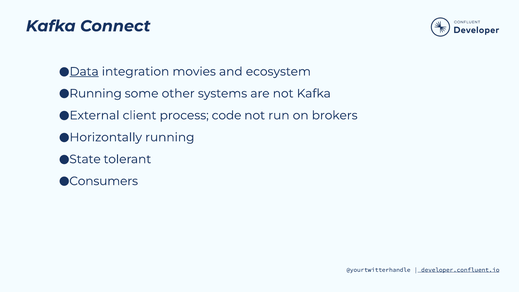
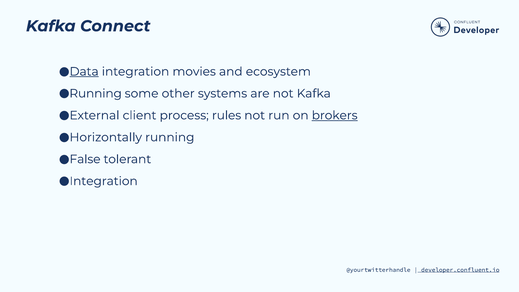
code: code -> rules
brokers underline: none -> present
State: State -> False
Consumers at (104, 181): Consumers -> Integration
